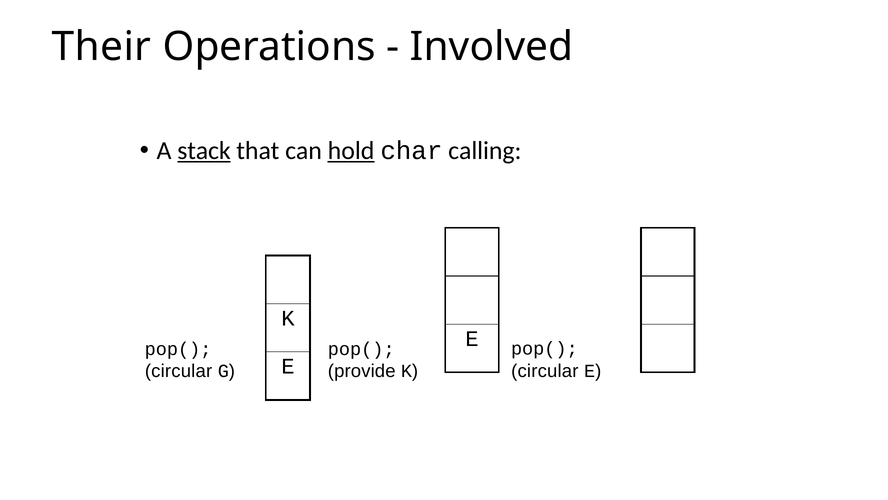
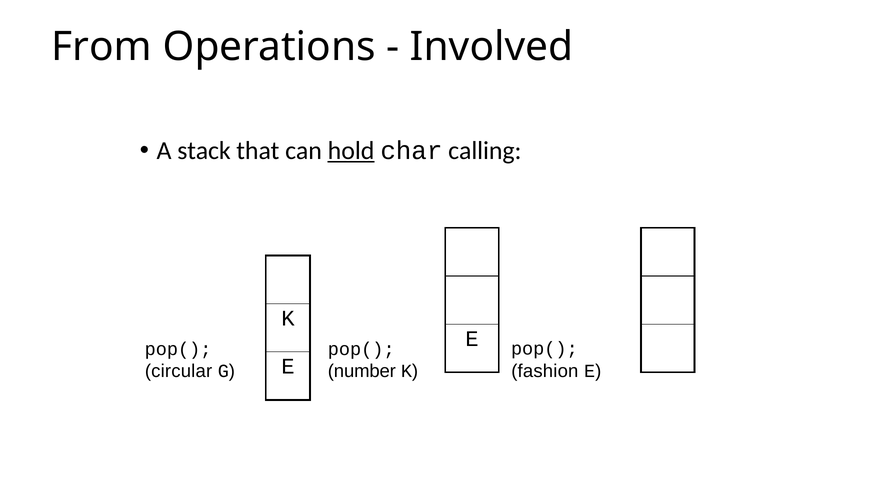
Their: Their -> From
stack underline: present -> none
circular at (545, 371): circular -> fashion
provide: provide -> number
